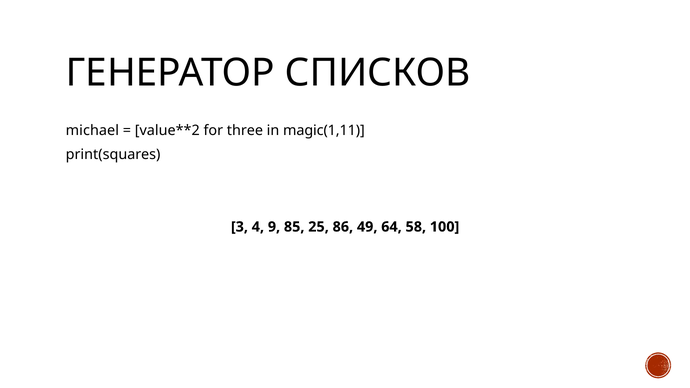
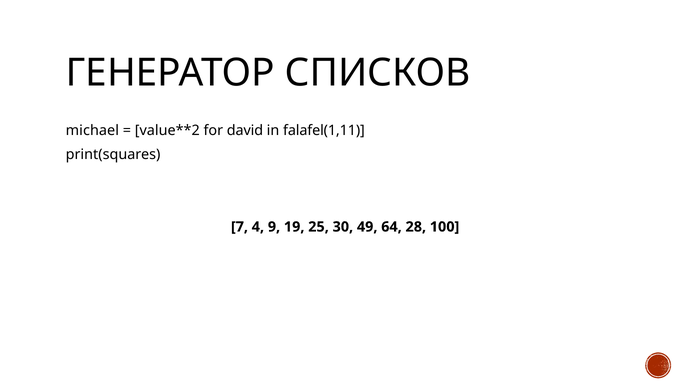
three: three -> david
magic(1,11: magic(1,11 -> falafel(1,11
3: 3 -> 7
85: 85 -> 19
86: 86 -> 30
58: 58 -> 28
